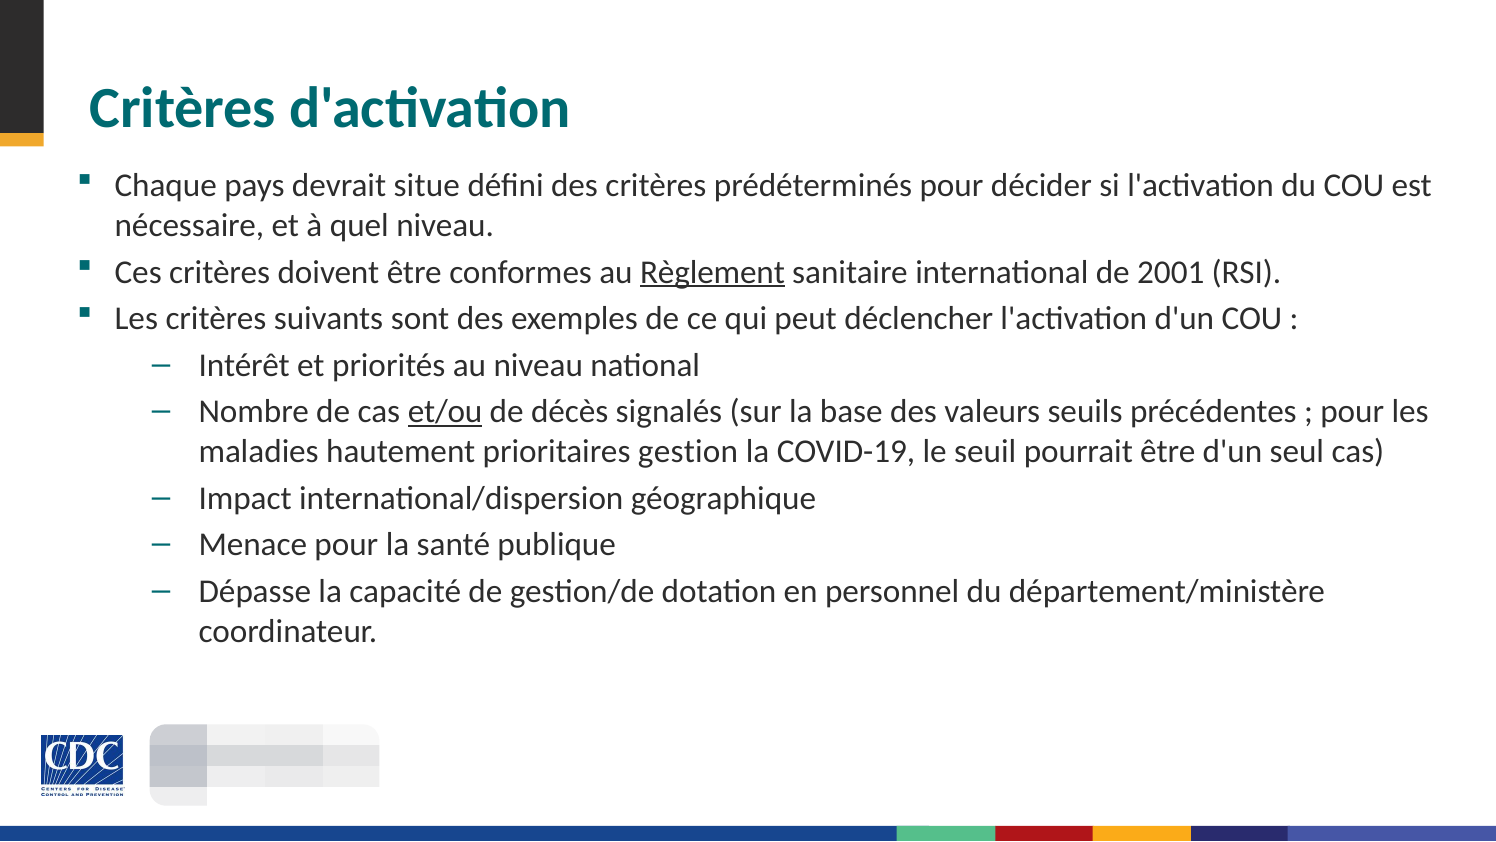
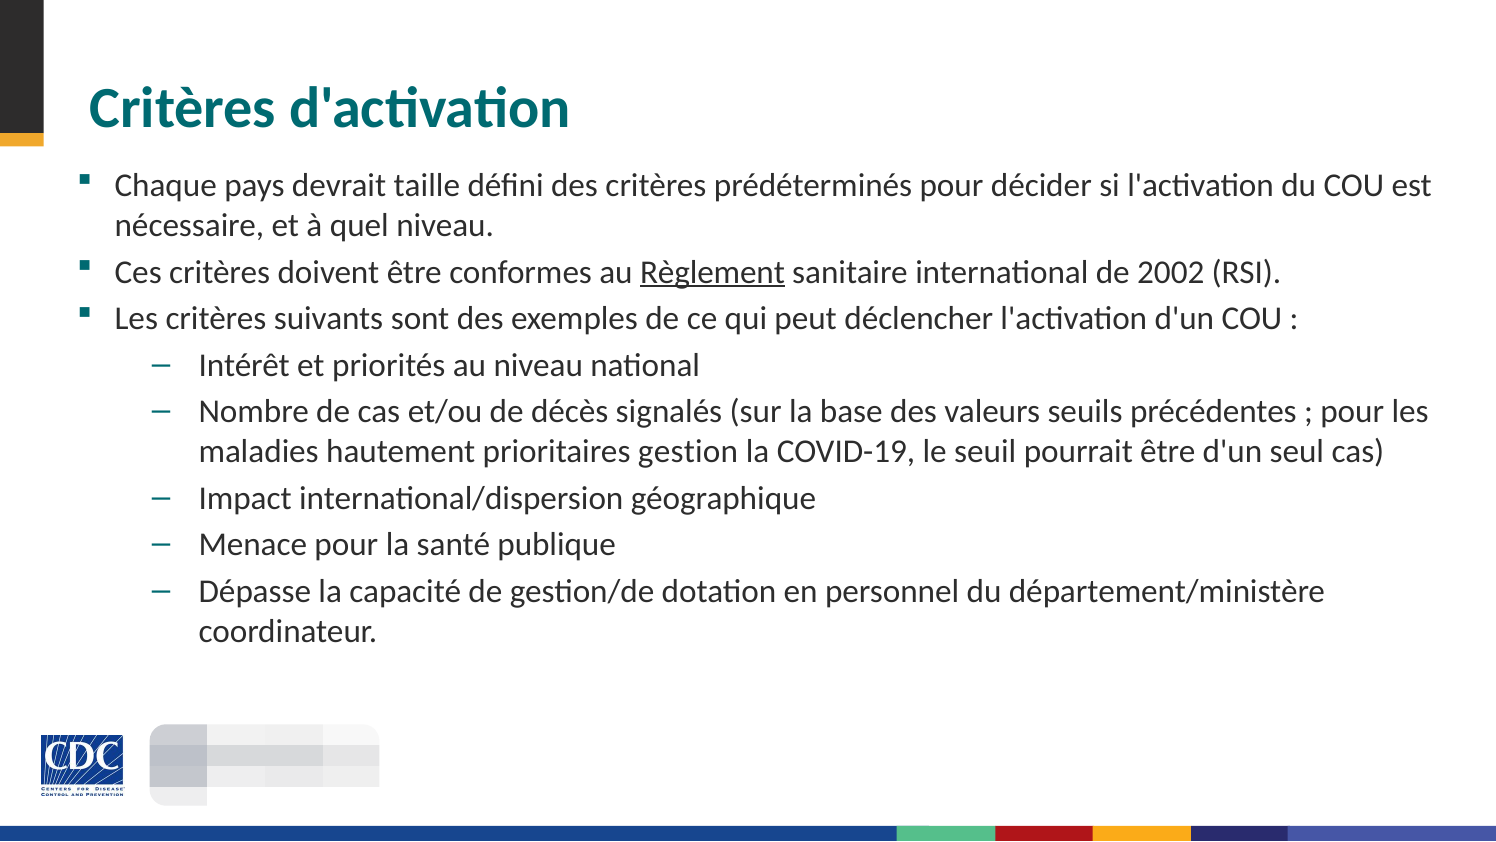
situe: situe -> taille
2001: 2001 -> 2002
et/ou underline: present -> none
